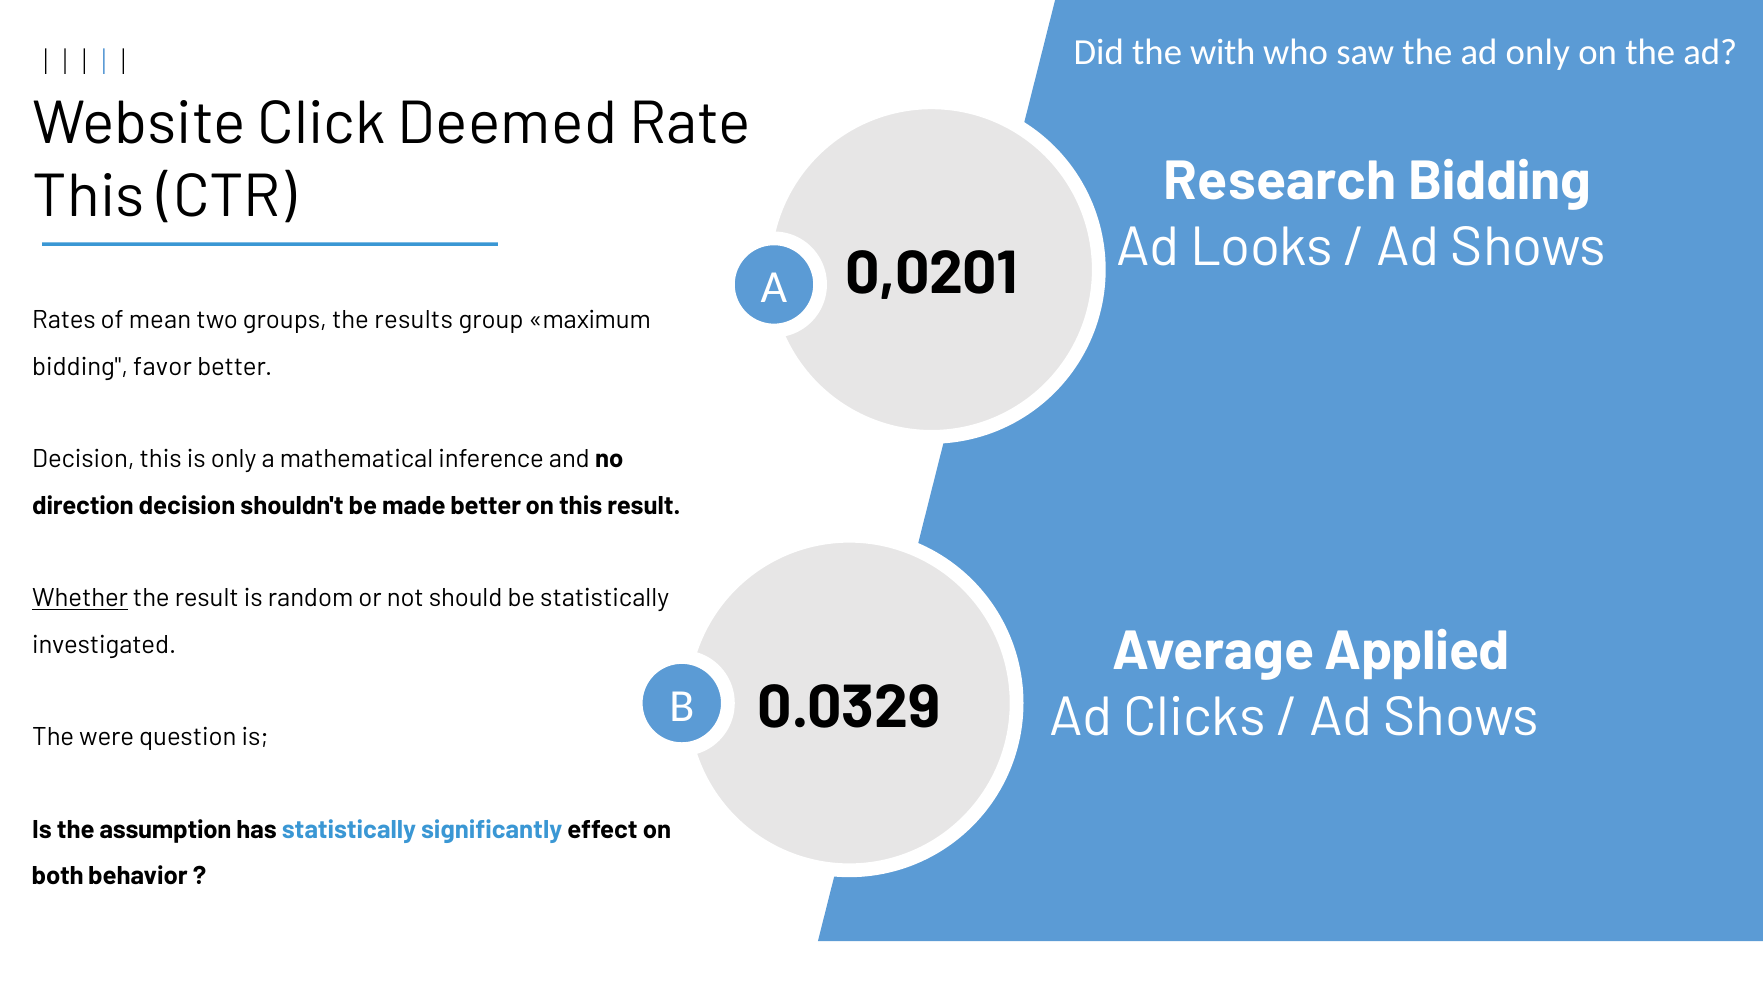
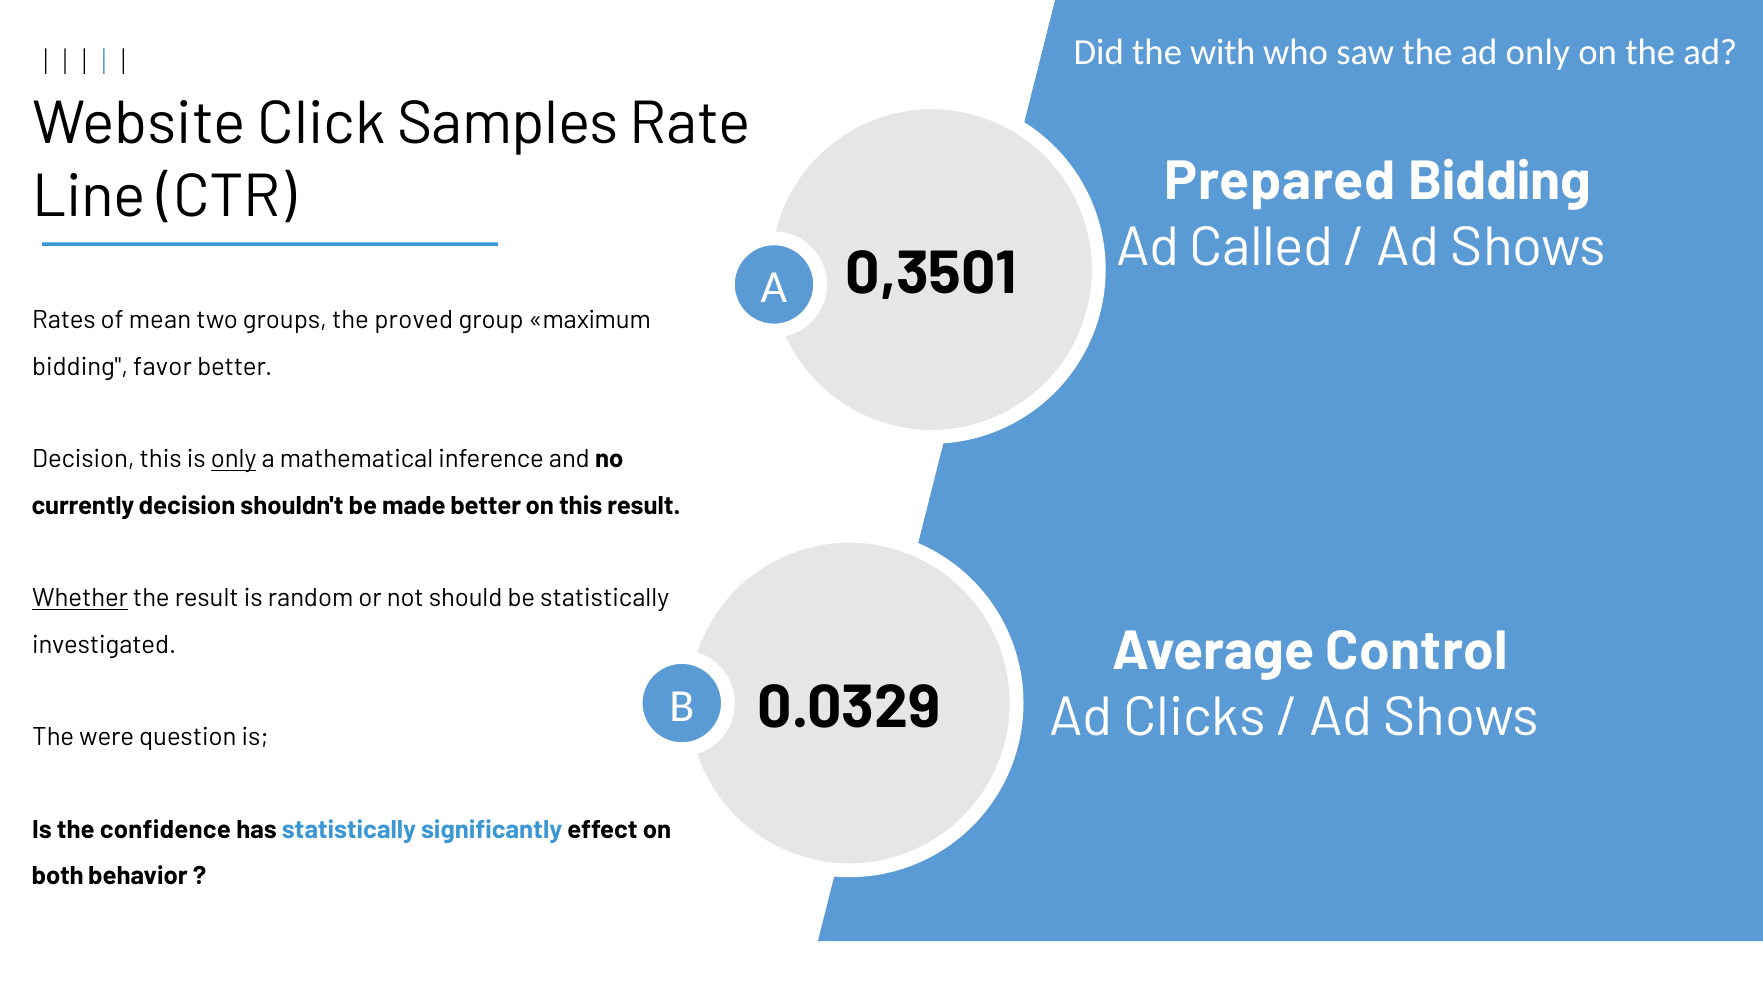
Deemed: Deemed -> Samples
Research: Research -> Prepared
This at (89, 196): This -> Line
Looks: Looks -> Called
0,0201: 0,0201 -> 0,3501
results: results -> proved
only at (234, 459) underline: none -> present
direction: direction -> currently
Applied: Applied -> Control
assumption: assumption -> confidence
